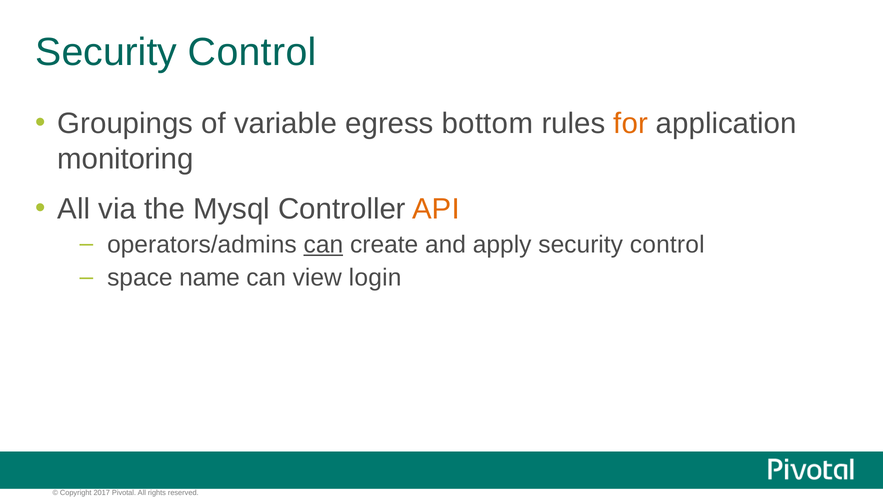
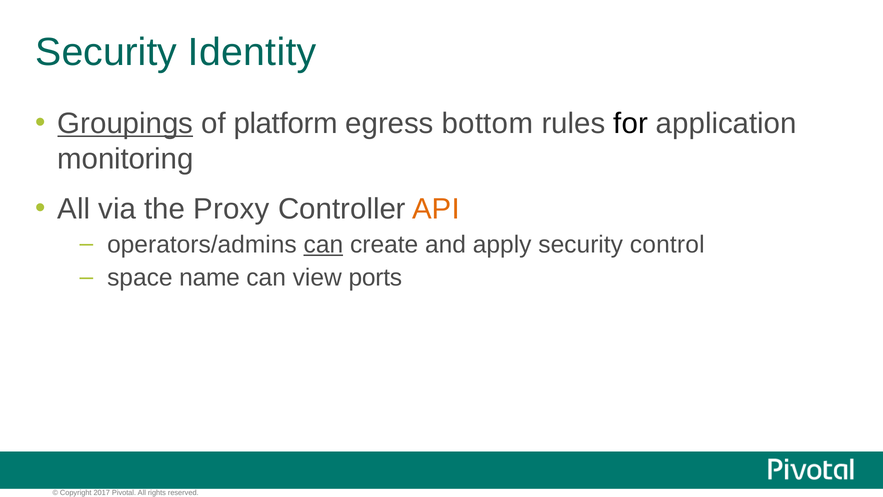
Control at (252, 52): Control -> Identity
Groupings underline: none -> present
variable: variable -> platform
for colour: orange -> black
Mysql: Mysql -> Proxy
login: login -> ports
